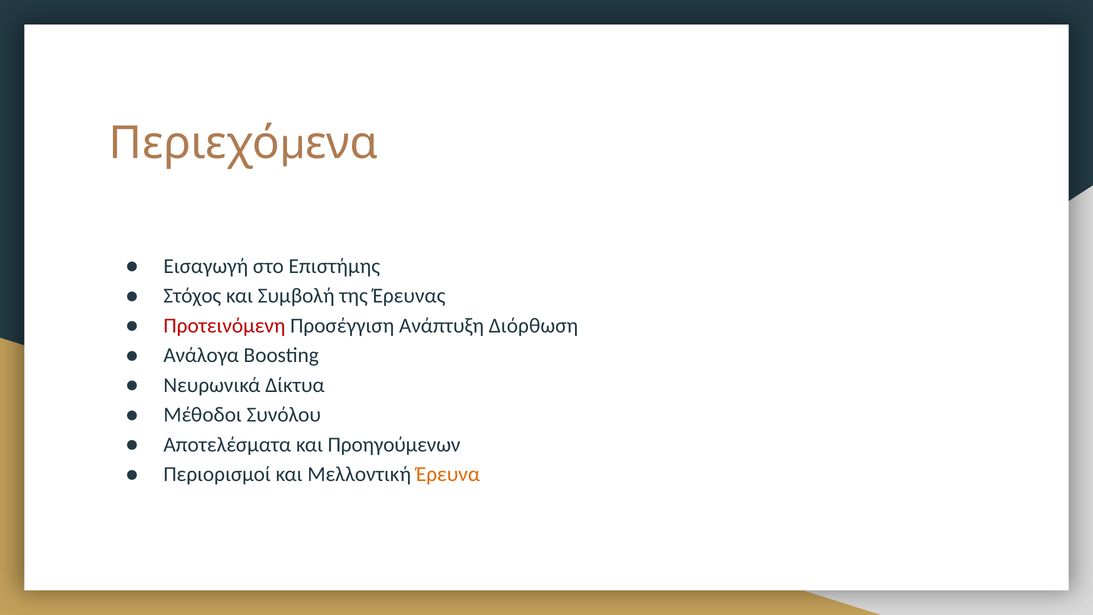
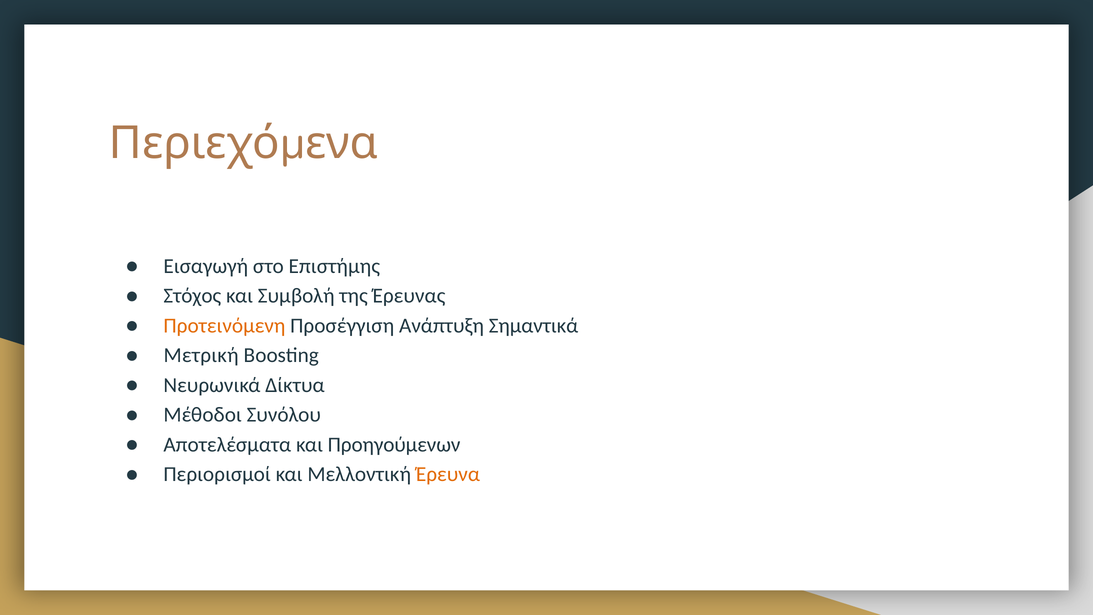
Προτεινόμενη colour: red -> orange
Διόρθωση: Διόρθωση -> Σημαντικά
Ανάλογα: Ανάλογα -> Μετρική
